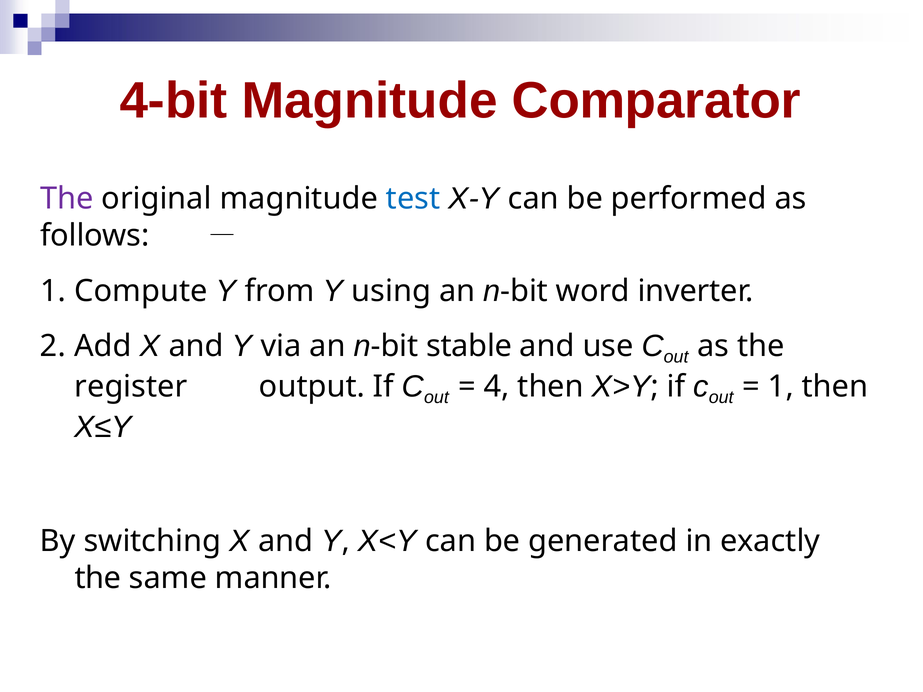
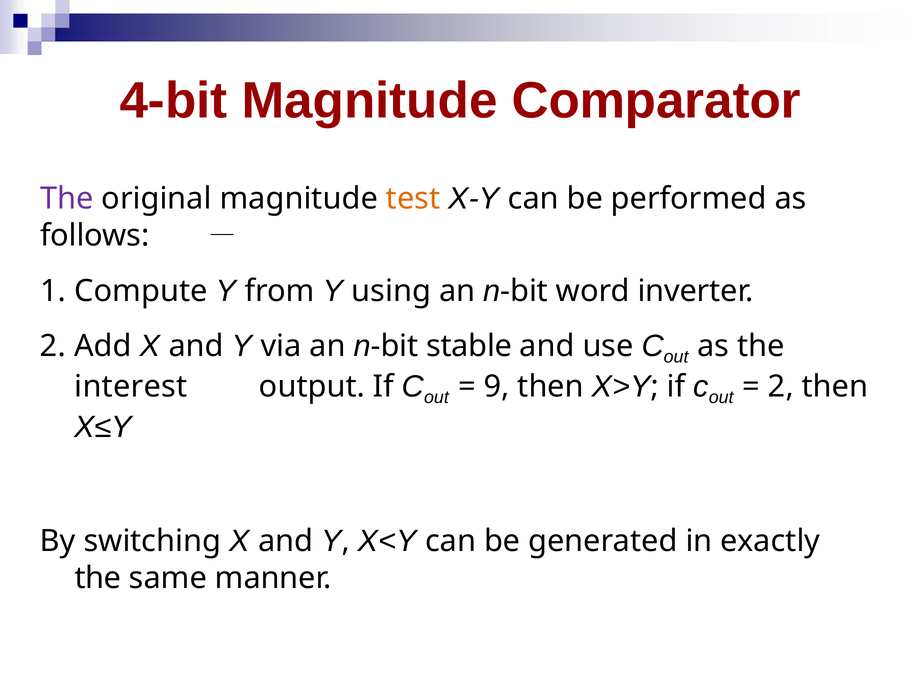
test colour: blue -> orange
register: register -> interest
4: 4 -> 9
1 at (781, 387): 1 -> 2
